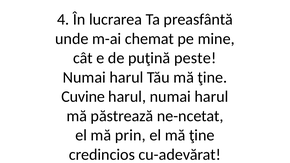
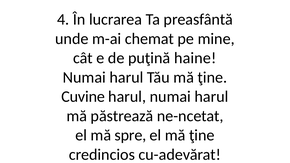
peste: peste -> haine
prin: prin -> spre
